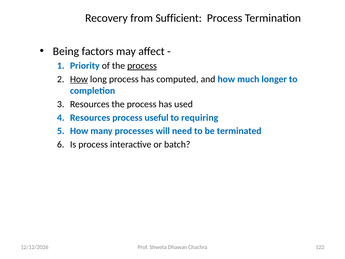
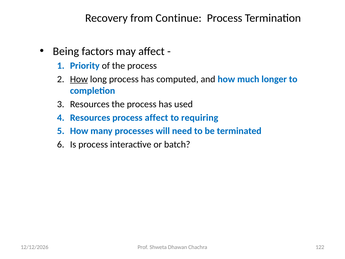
Sufficient: Sufficient -> Continue
process at (142, 66) underline: present -> none
process useful: useful -> affect
